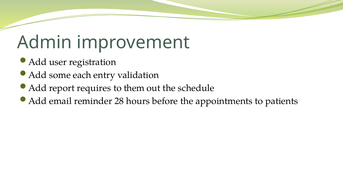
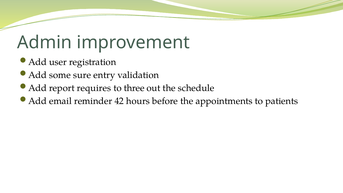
each: each -> sure
them: them -> three
28: 28 -> 42
